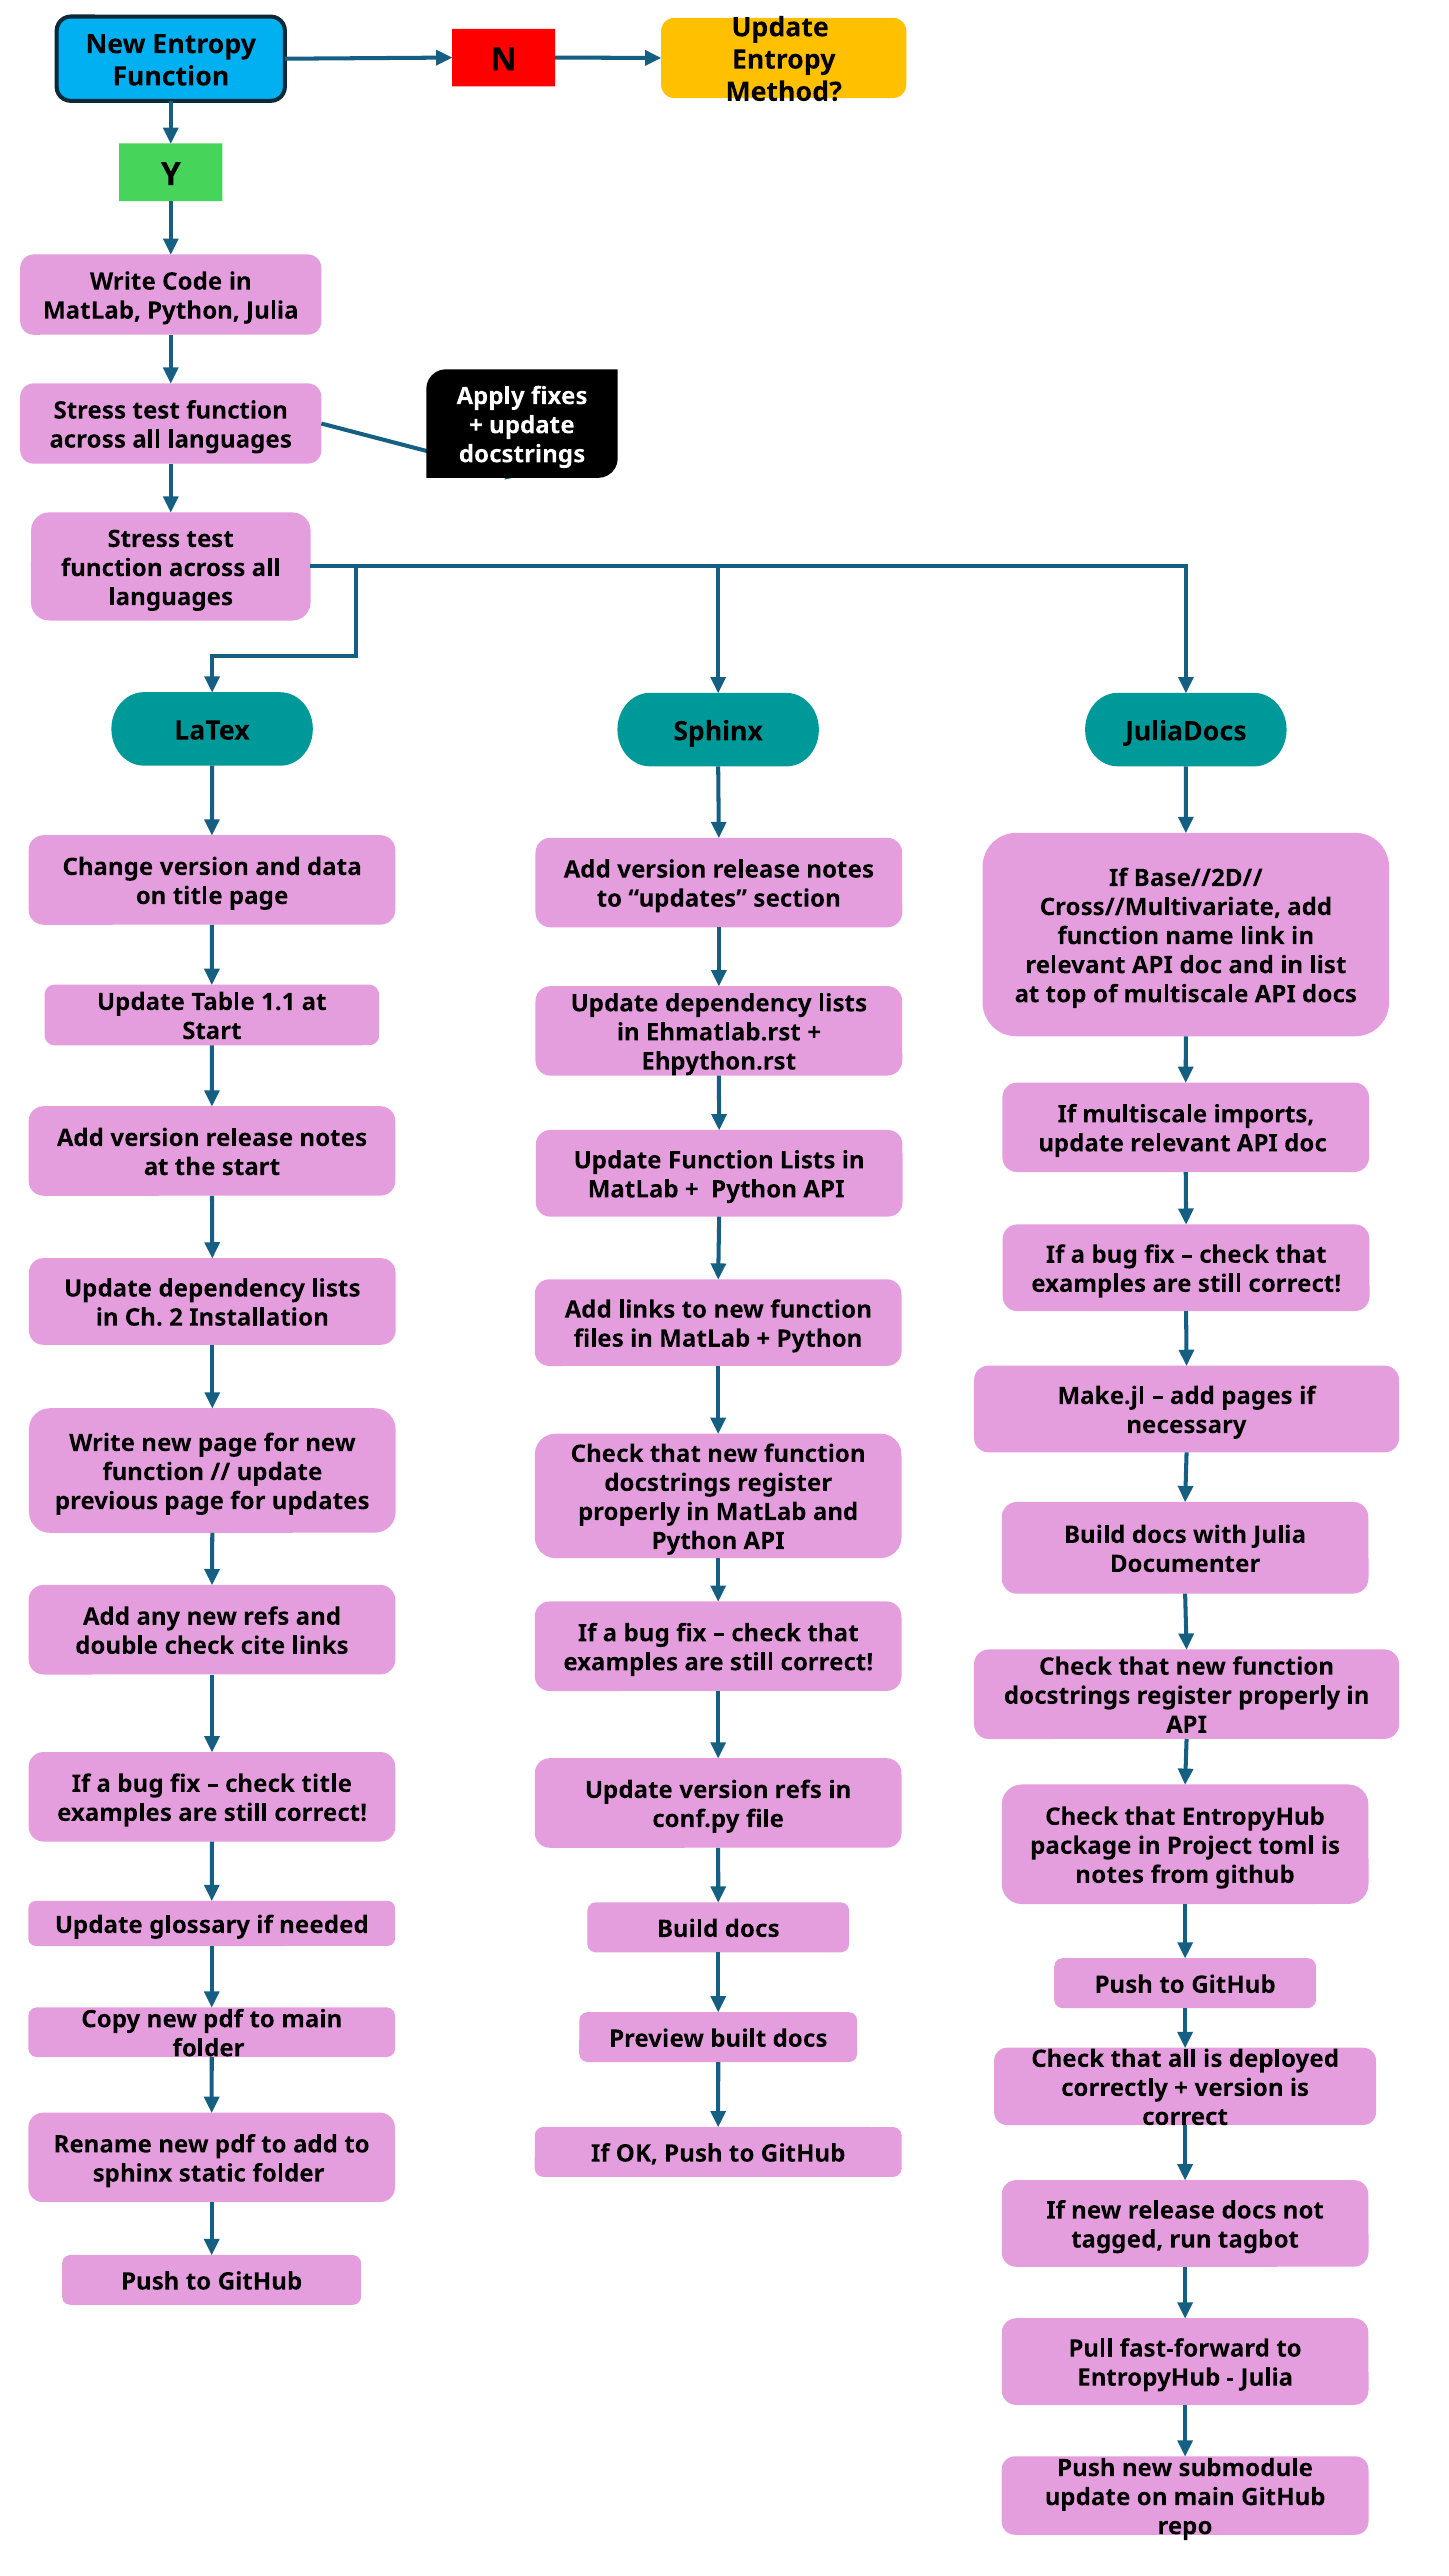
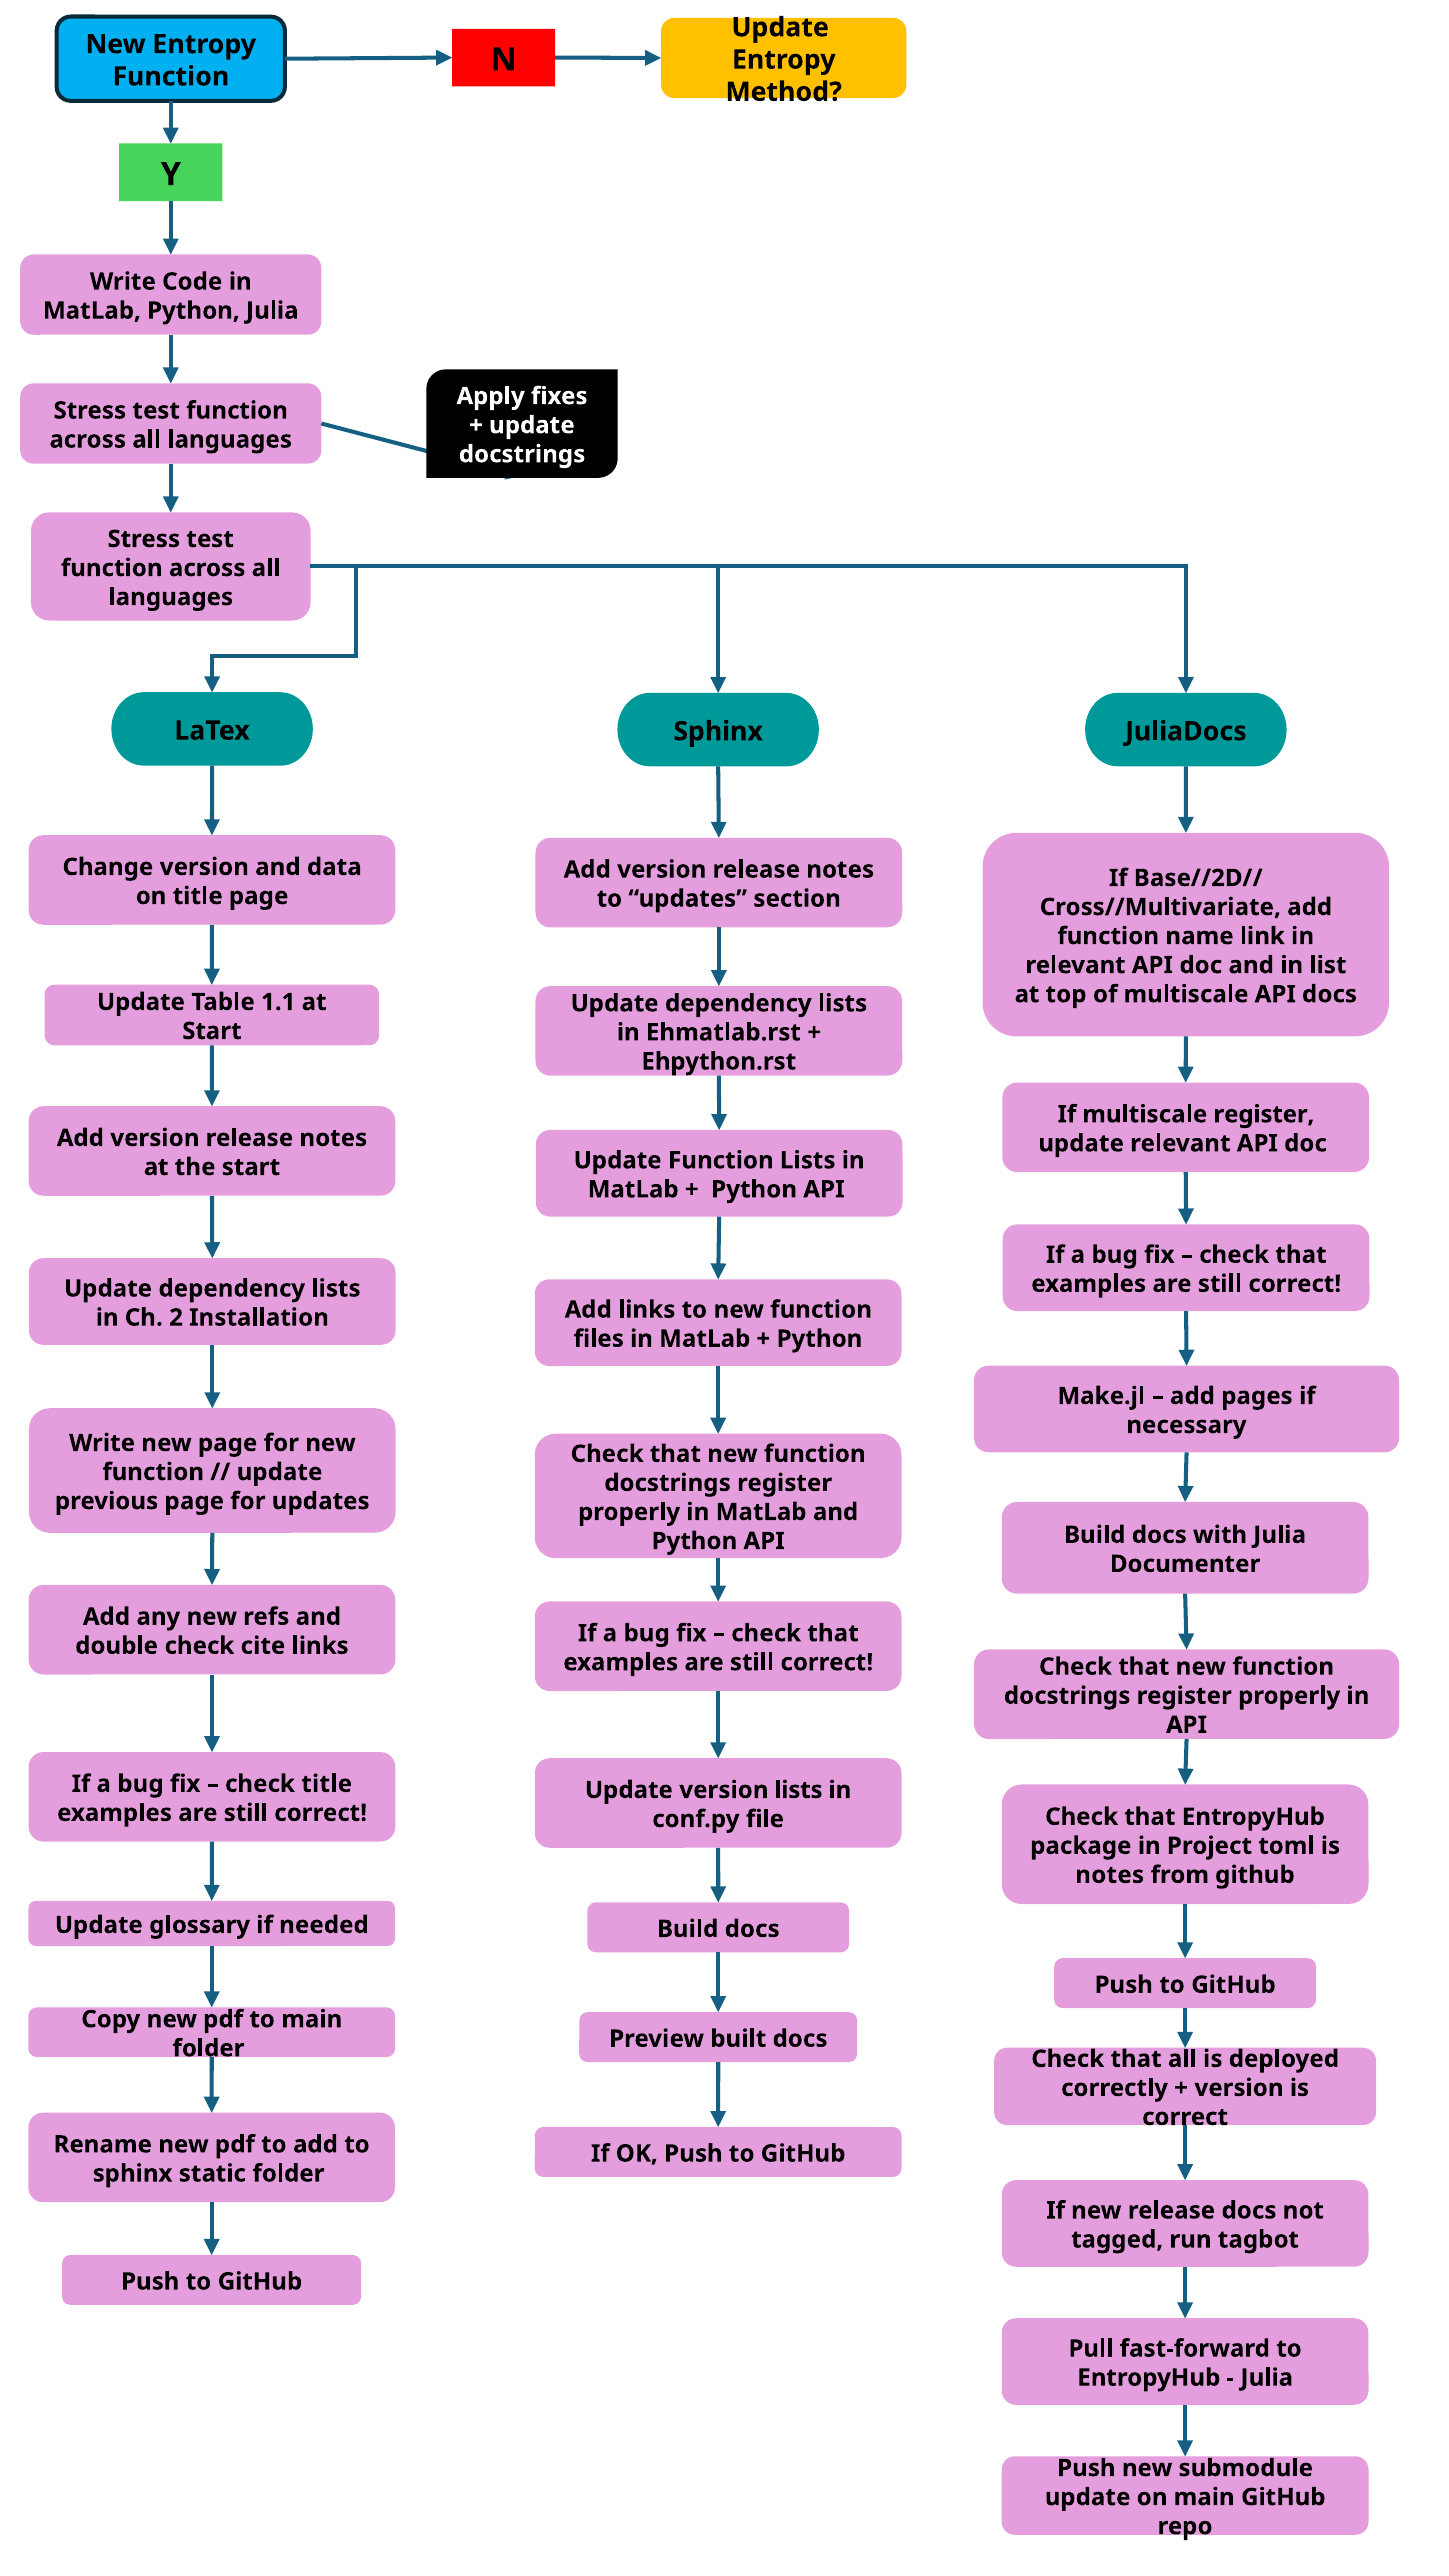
multiscale imports: imports -> register
version refs: refs -> lists
